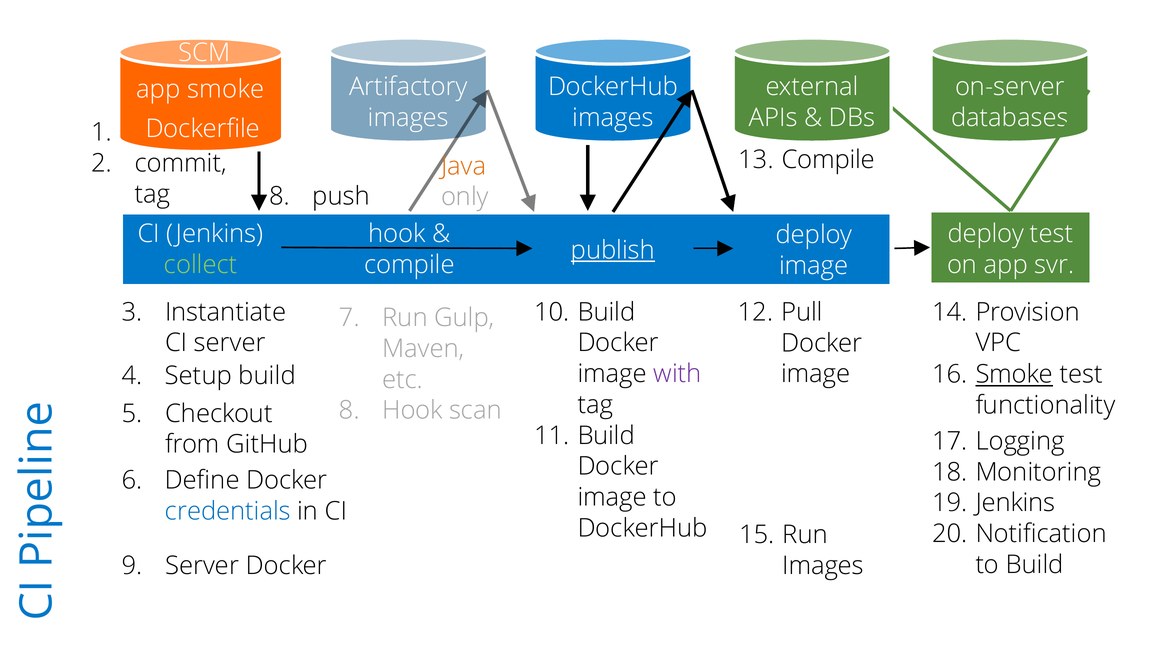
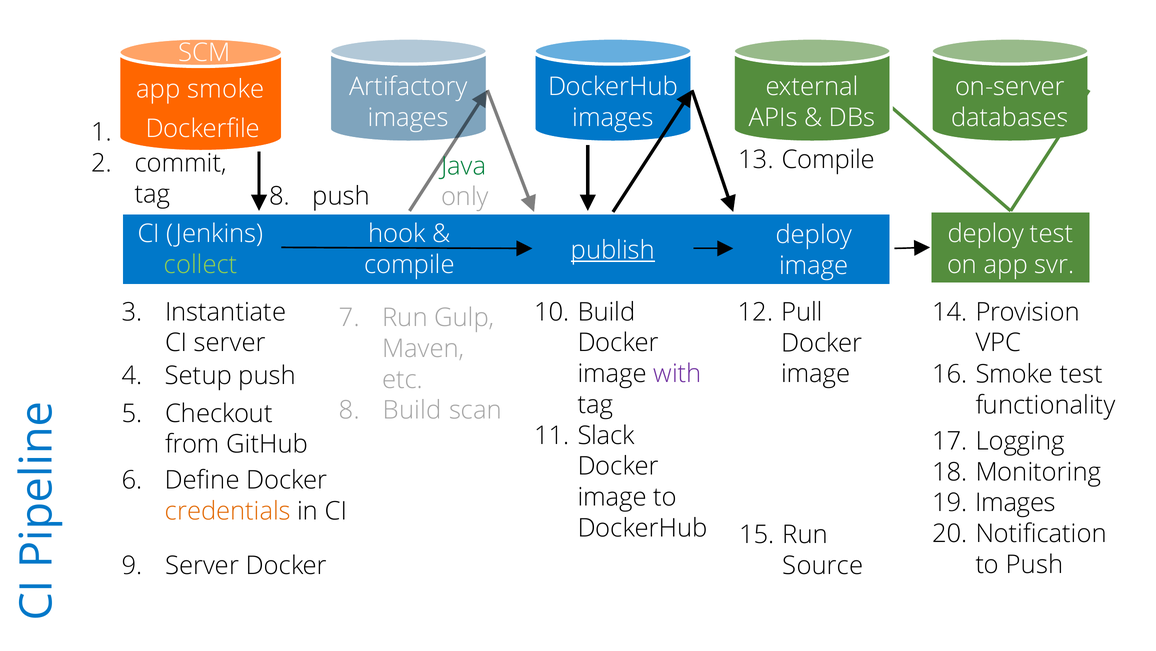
Java colour: orange -> green
Smoke at (1014, 374) underline: present -> none
Setup build: build -> push
Hook at (412, 410): Hook -> Build
Build at (606, 435): Build -> Slack
Jenkins at (1015, 502): Jenkins -> Images
credentials colour: blue -> orange
to Build: Build -> Push
Images at (823, 565): Images -> Source
